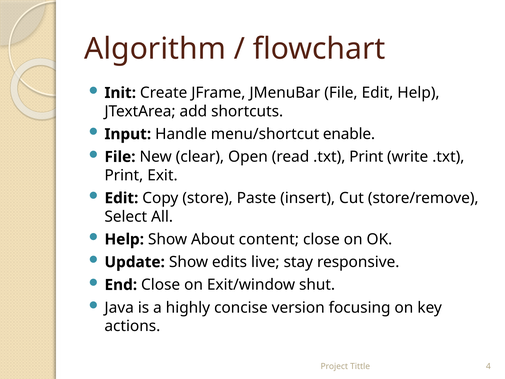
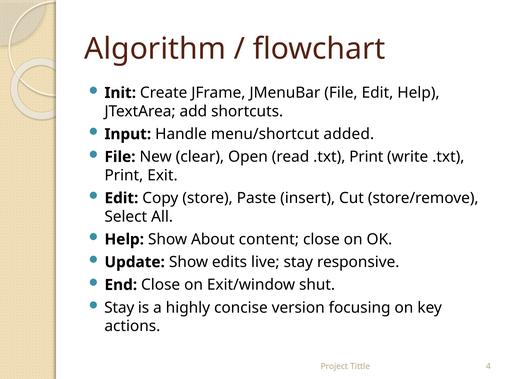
enable: enable -> added
Java at (119, 307): Java -> Stay
